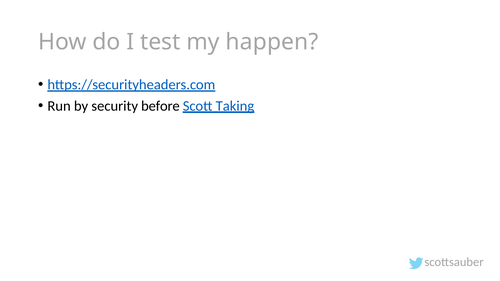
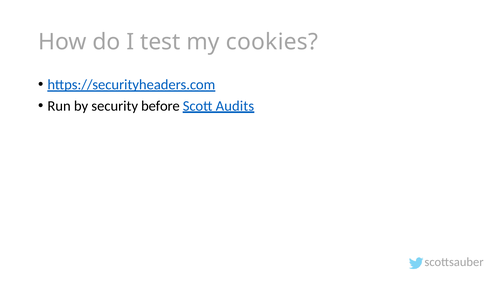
happen: happen -> cookies
Taking: Taking -> Audits
